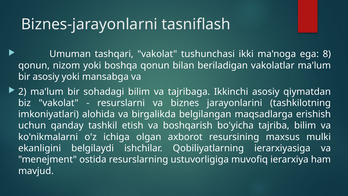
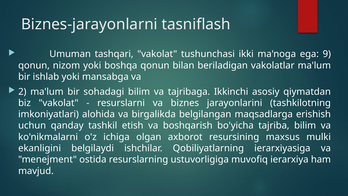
8: 8 -> 9
bir asosiy: asosiy -> ishlab
